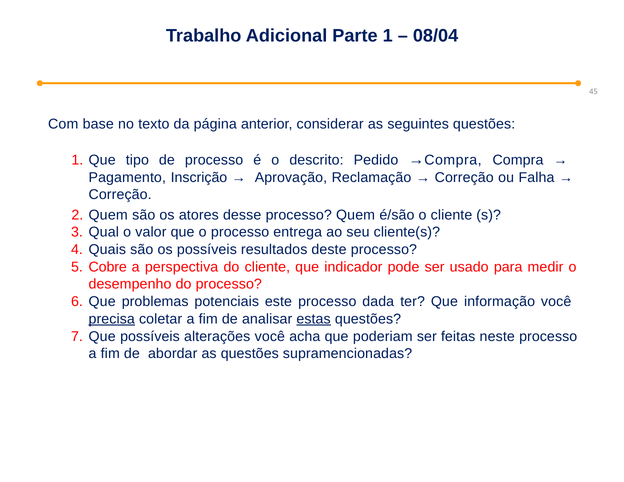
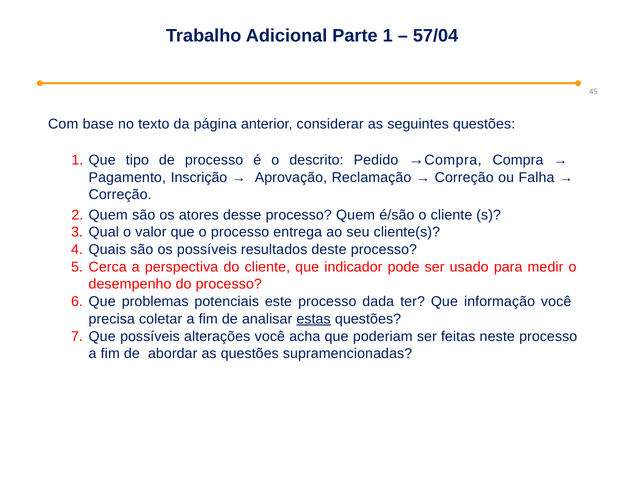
08/04: 08/04 -> 57/04
Cobre: Cobre -> Cerca
precisa underline: present -> none
